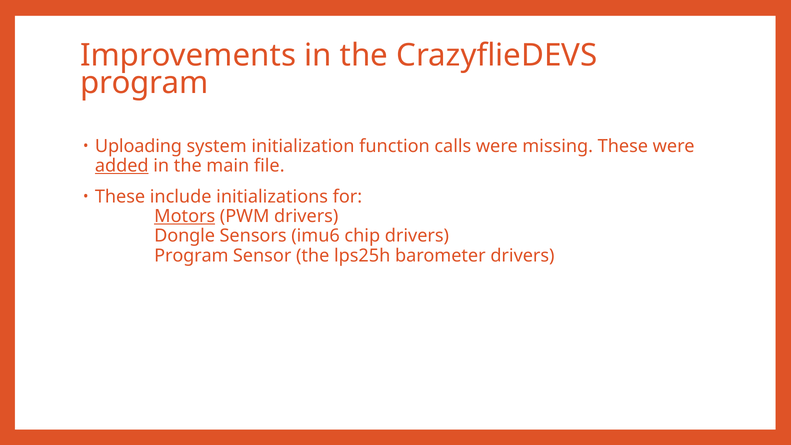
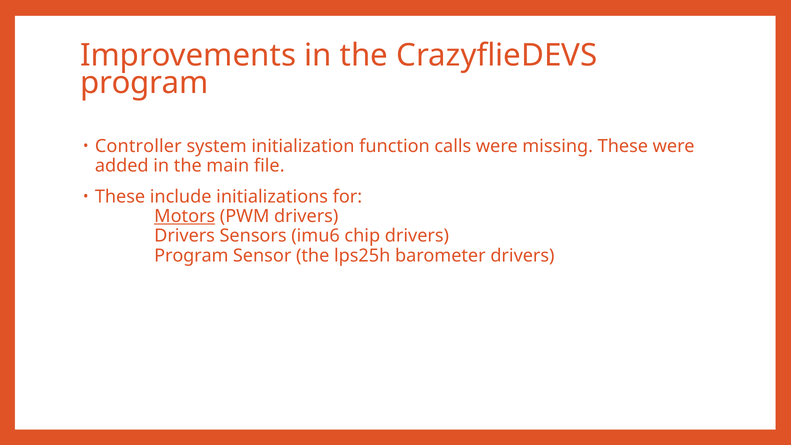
Uploading: Uploading -> Controller
added underline: present -> none
Dongle at (185, 236): Dongle -> Drivers
